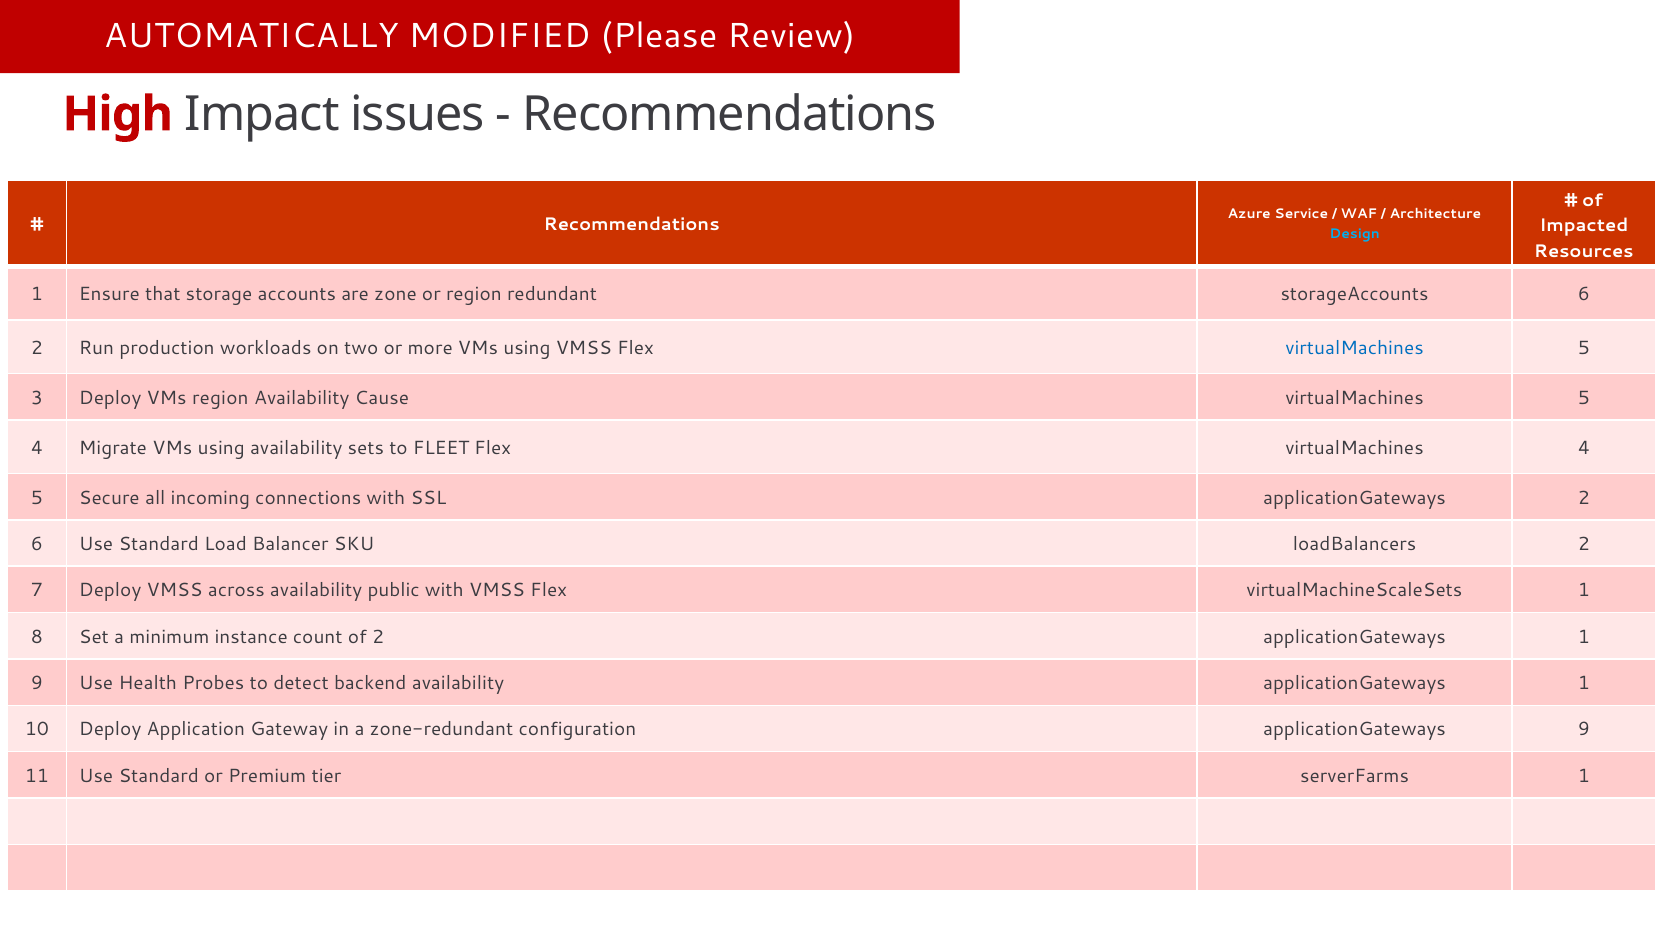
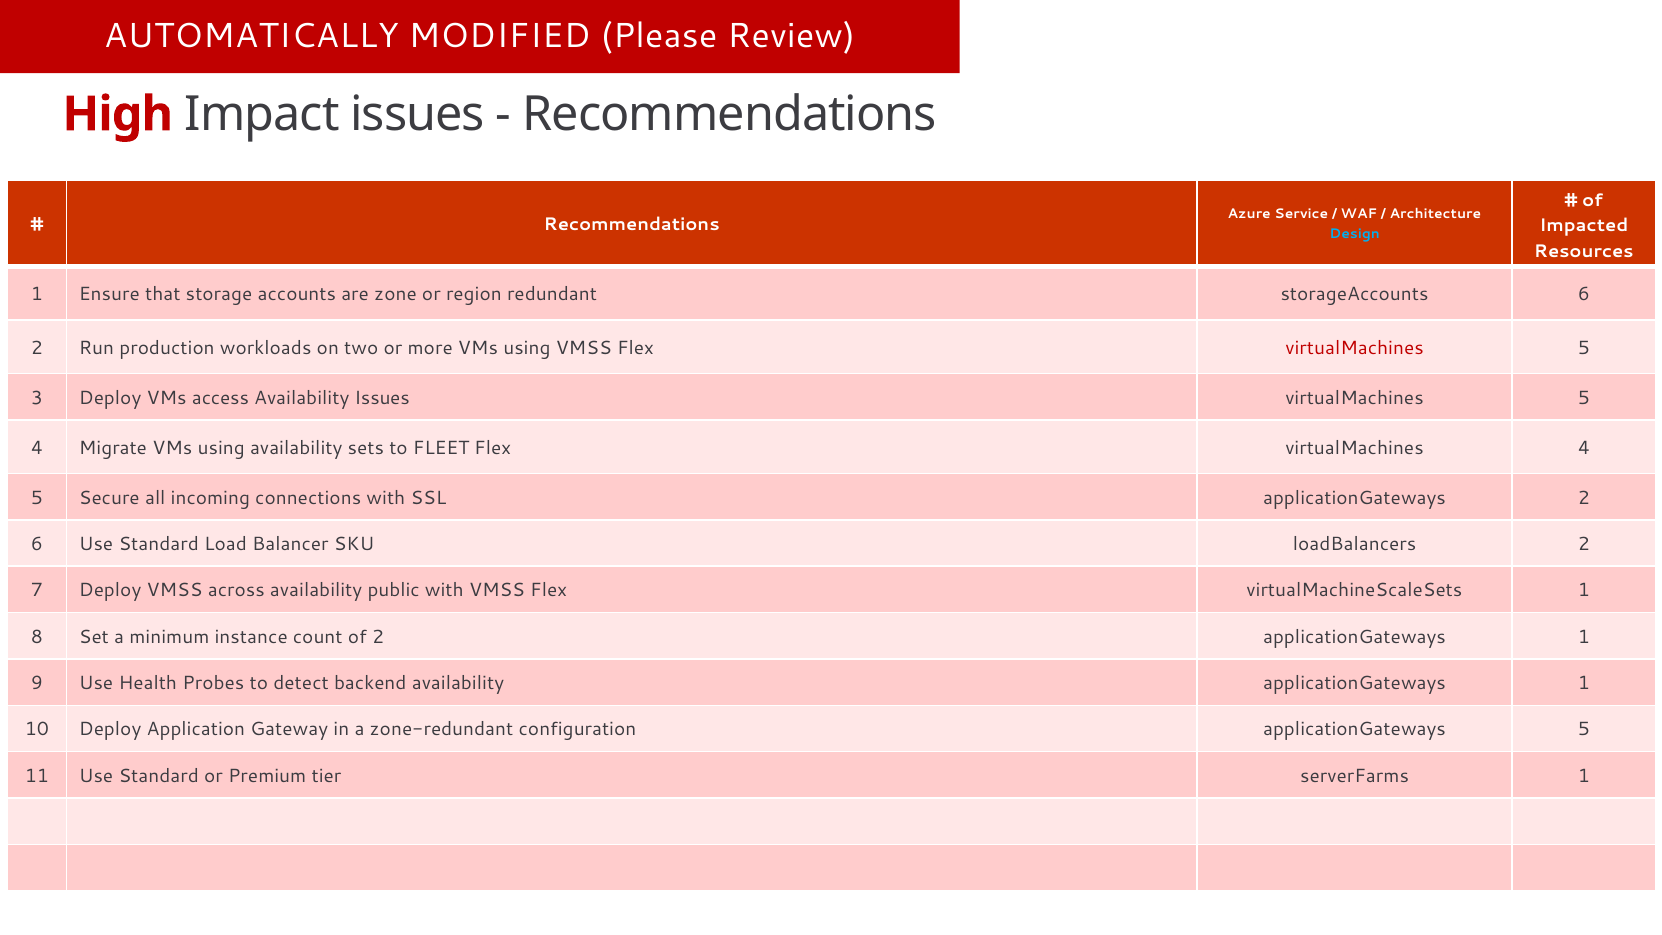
virtualMachines at (1355, 348) colour: blue -> red
VMs region: region -> access
Availability Cause: Cause -> Issues
applicationGateways 9: 9 -> 5
